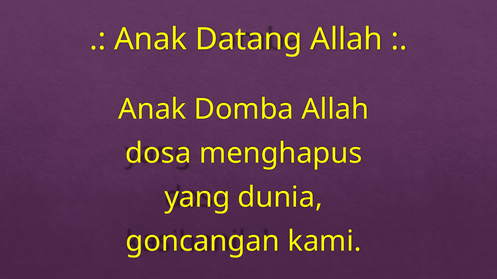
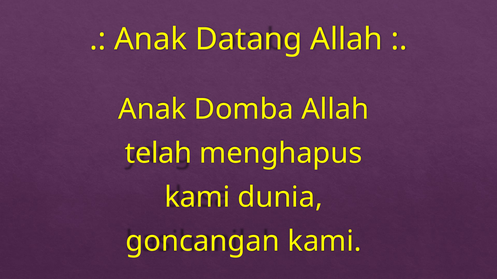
dosa: dosa -> telah
yang at (197, 198): yang -> kami
